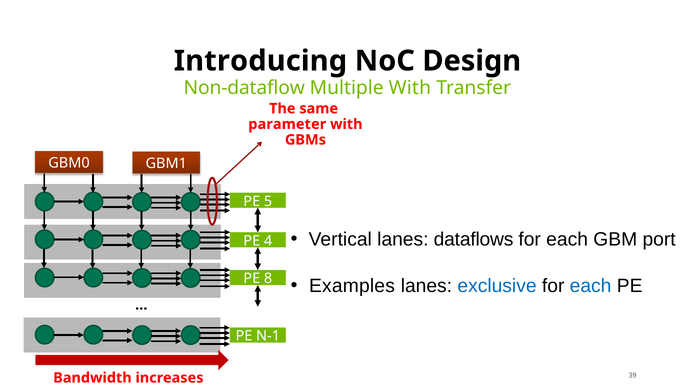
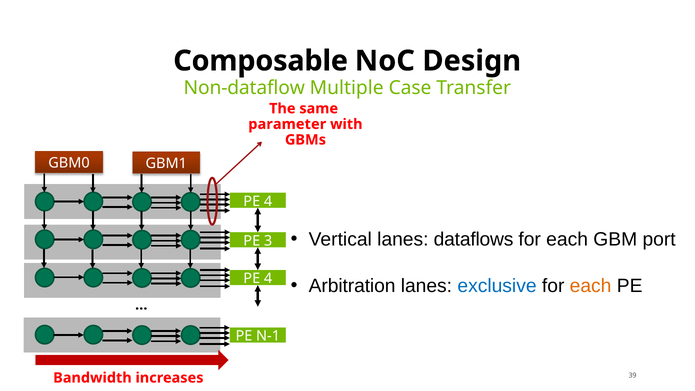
Introducing: Introducing -> Composable
Multiple With: With -> Case
5 at (268, 201): 5 -> 4
4: 4 -> 3
8 at (268, 279): 8 -> 4
Examples: Examples -> Arbitration
each at (591, 286) colour: blue -> orange
